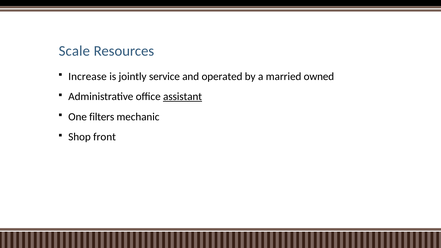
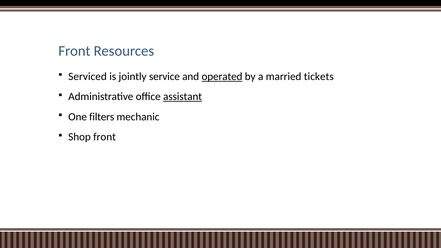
Scale at (74, 51): Scale -> Front
Increase: Increase -> Serviced
operated underline: none -> present
owned: owned -> tickets
